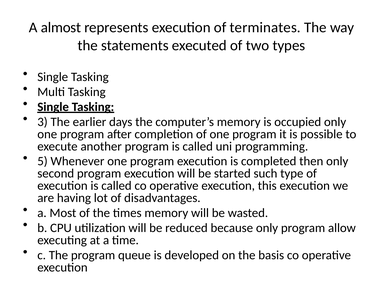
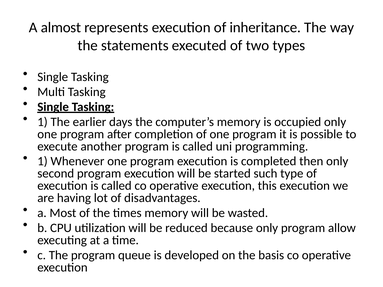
terminates: terminates -> inheritance
3 at (43, 122): 3 -> 1
5 at (43, 161): 5 -> 1
